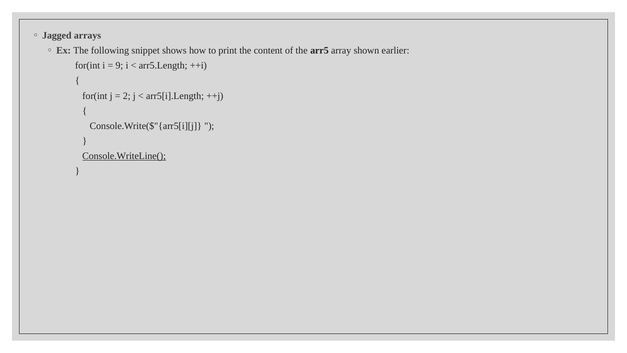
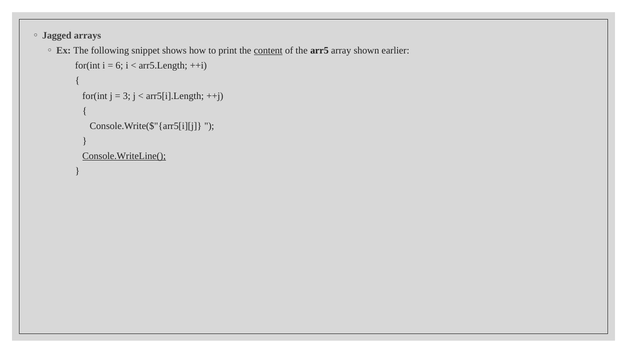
content underline: none -> present
9: 9 -> 6
2: 2 -> 3
